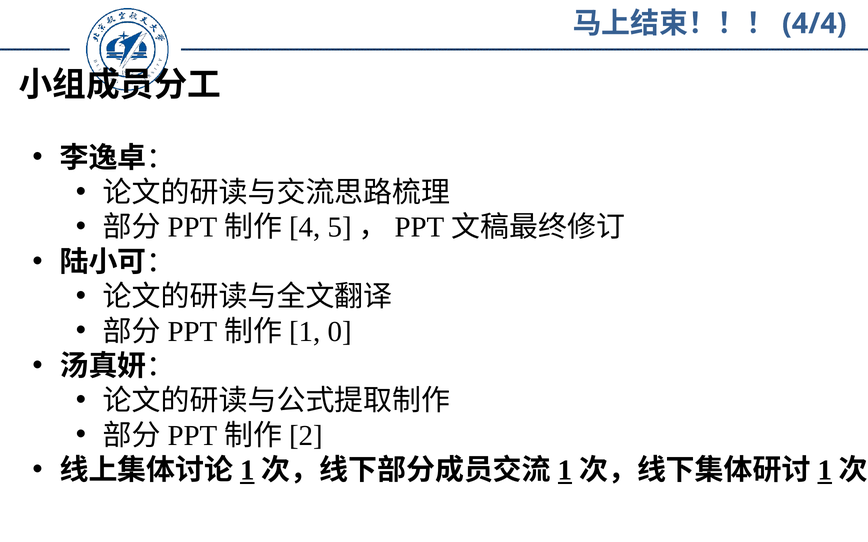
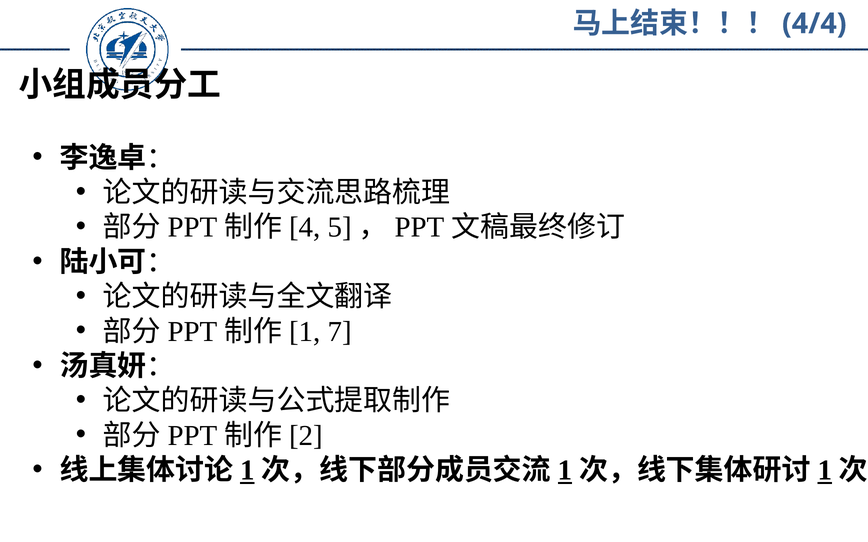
0: 0 -> 7
